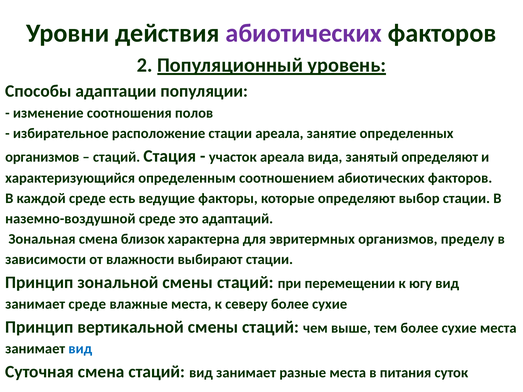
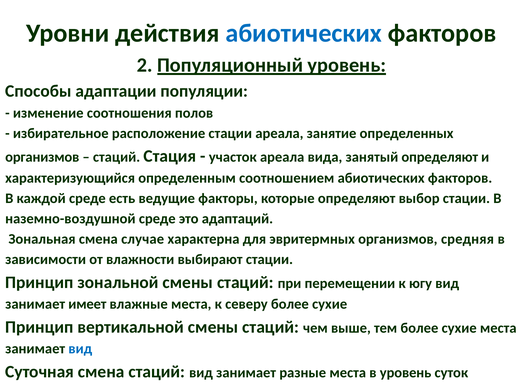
абиотических at (304, 33) colour: purple -> blue
близок: близок -> случае
пределу: пределу -> средняя
занимает среде: среде -> имеет
в питания: питания -> уровень
